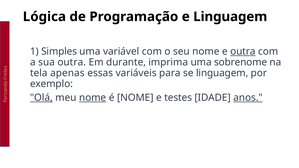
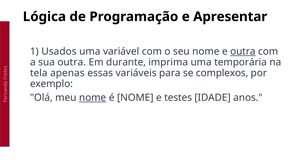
e Linguagem: Linguagem -> Apresentar
Simples: Simples -> Usados
sobrenome: sobrenome -> temporária
se linguagem: linguagem -> complexos
Olá underline: present -> none
anos underline: present -> none
